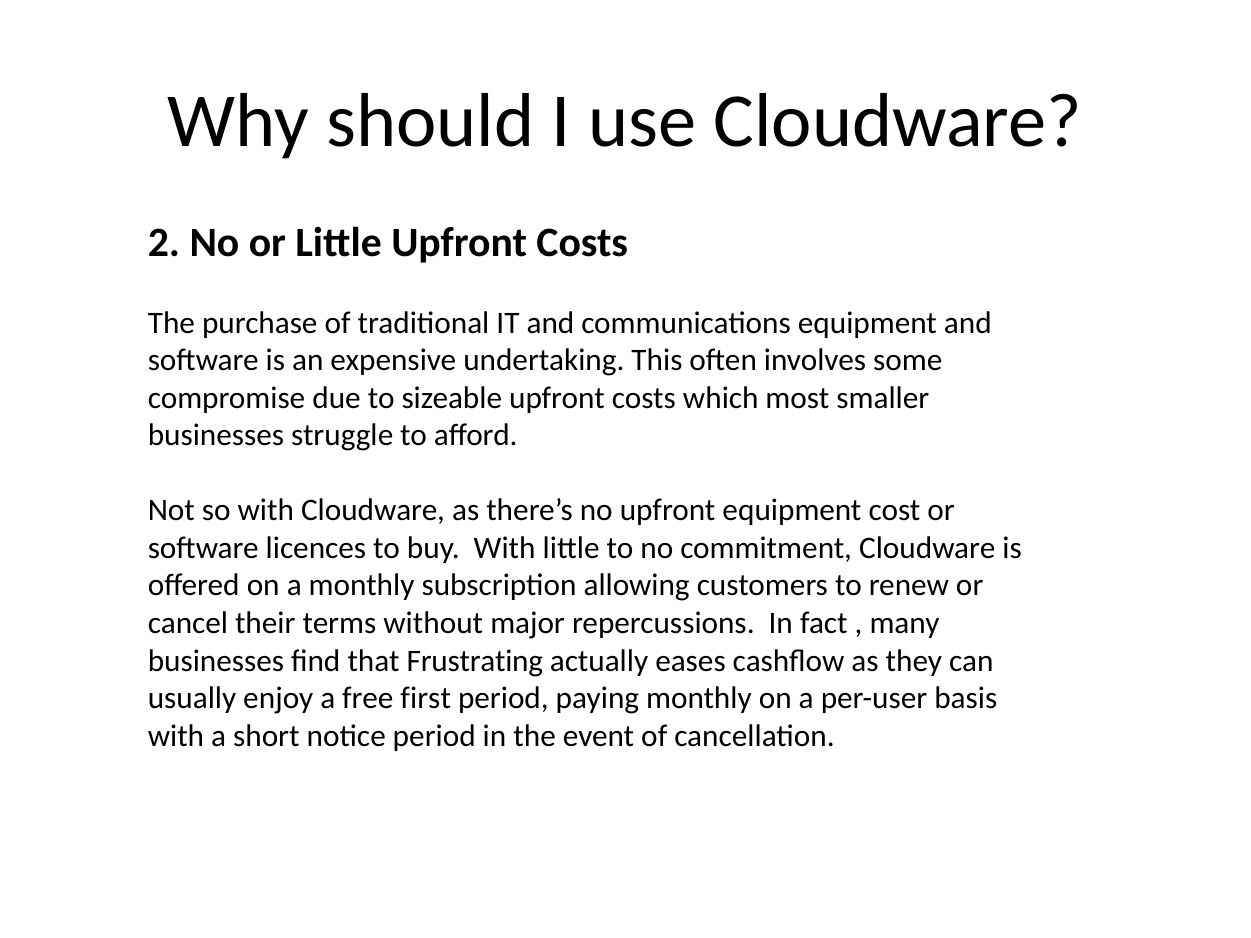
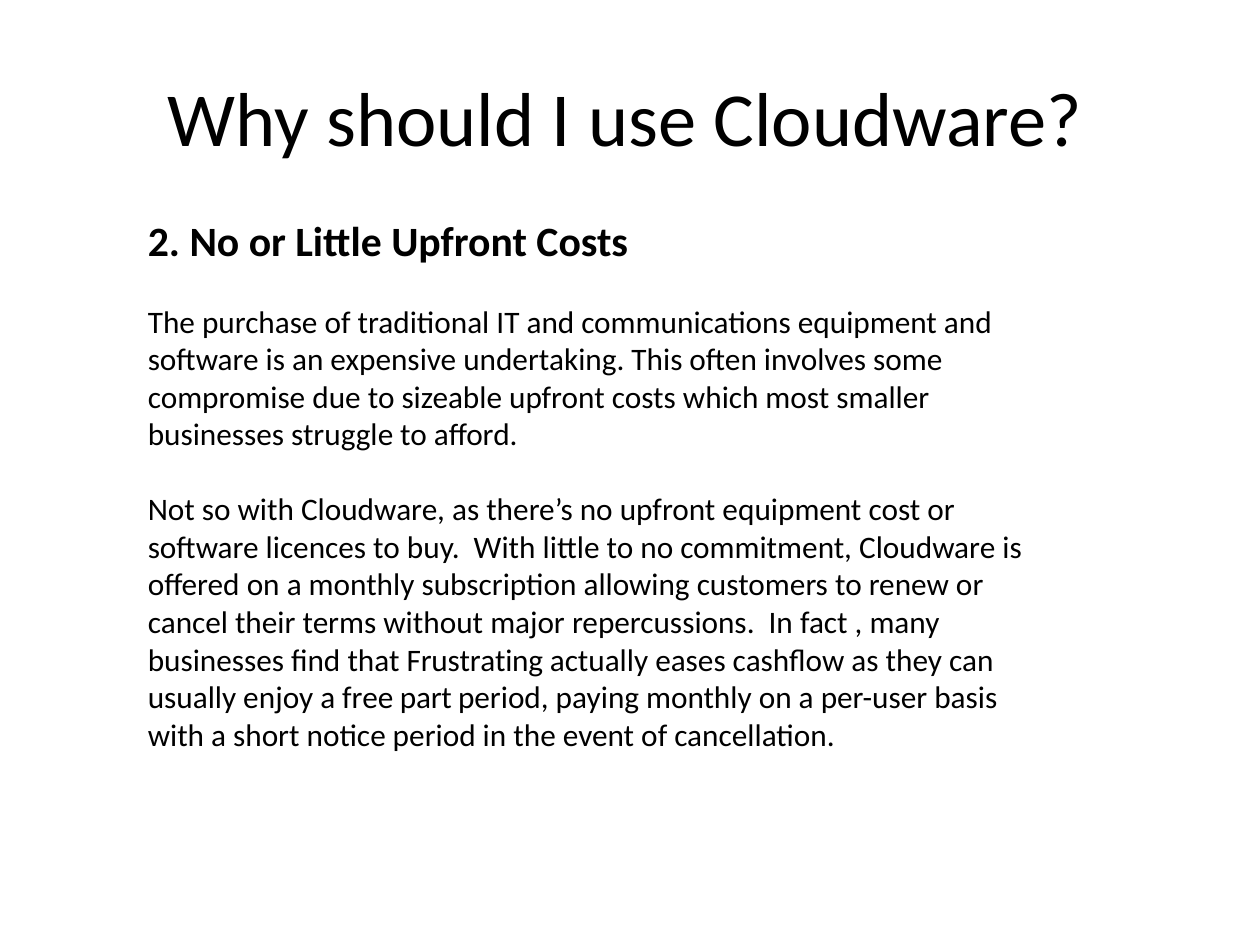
first: first -> part
